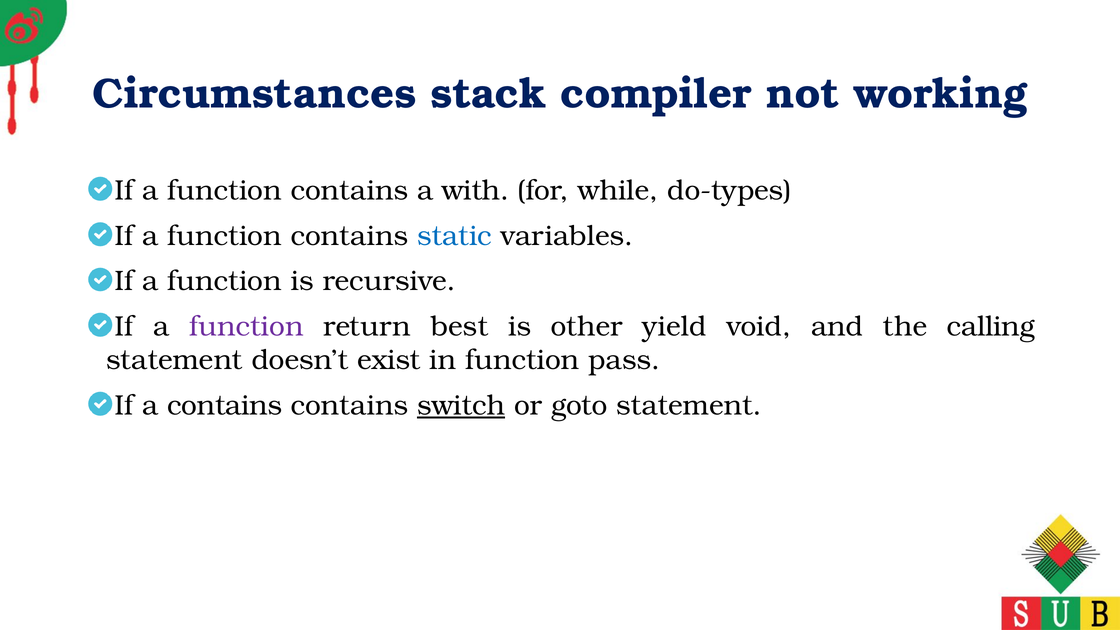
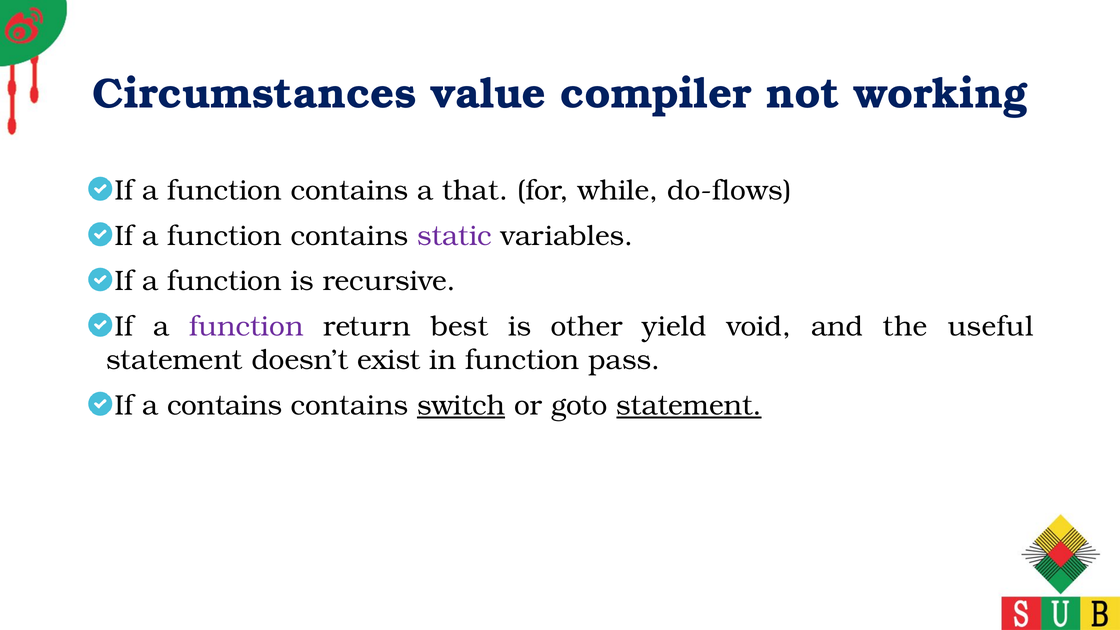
stack: stack -> value
with: with -> that
do-types: do-types -> do-flows
static colour: blue -> purple
calling: calling -> useful
statement at (689, 405) underline: none -> present
